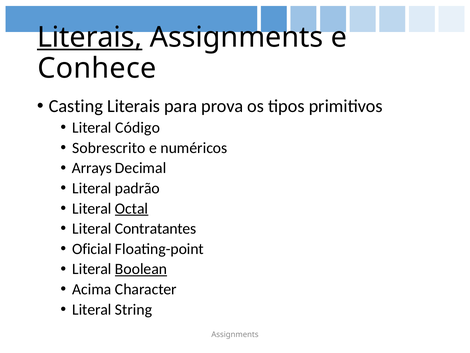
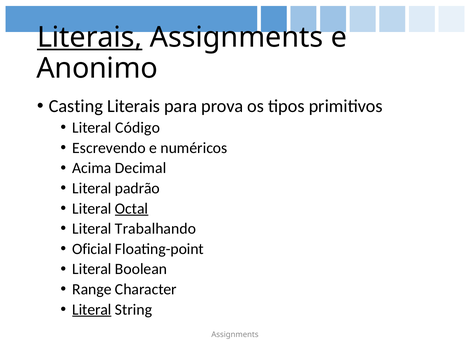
Conhece: Conhece -> Anonimo
Sobrescrito: Sobrescrito -> Escrevendo
Arrays: Arrays -> Acima
Contratantes: Contratantes -> Trabalhando
Boolean underline: present -> none
Acima: Acima -> Range
Literal at (92, 309) underline: none -> present
